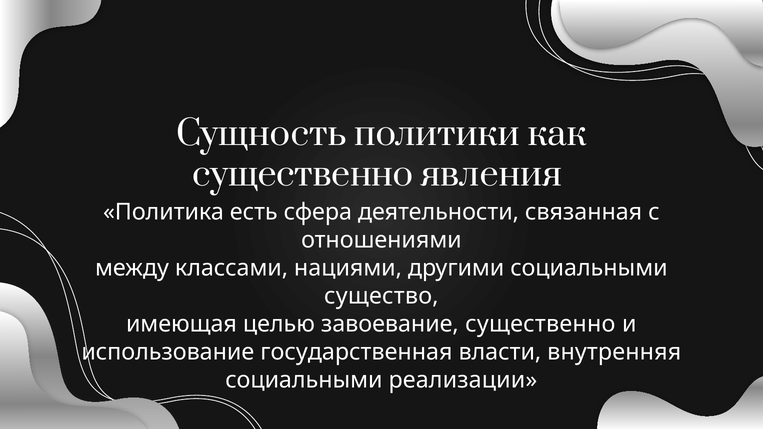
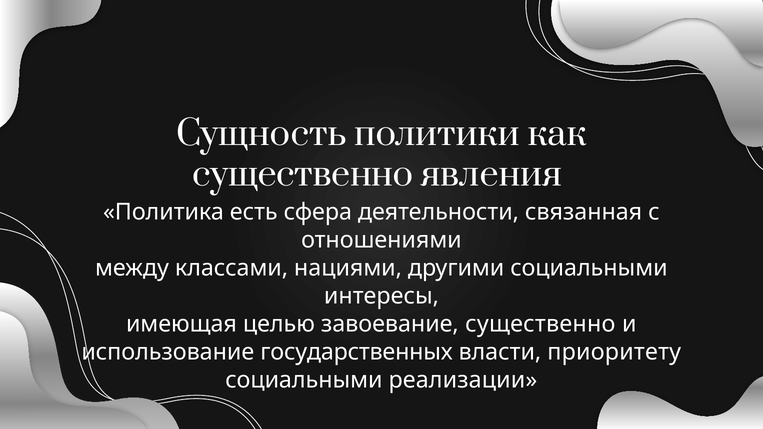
существо: существо -> интересы
государственная: государственная -> государственных
внутренняя: внутренняя -> приоритету
